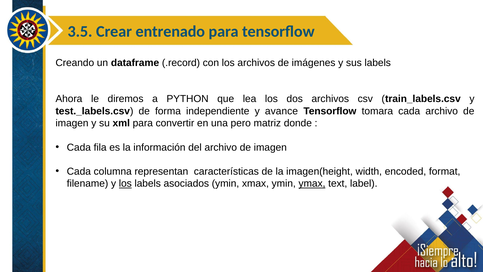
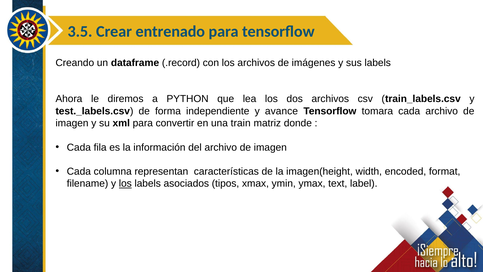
pero: pero -> train
asociados ymin: ymin -> tipos
ymax underline: present -> none
